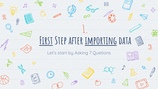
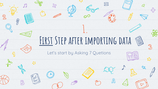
importing underline: present -> none
